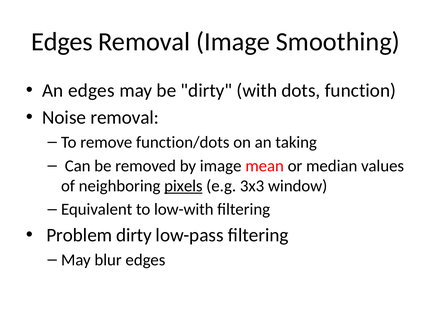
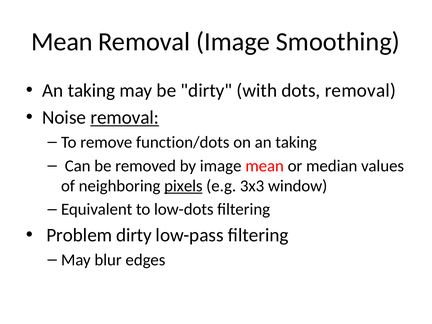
Edges at (62, 42): Edges -> Mean
edges at (91, 91): edges -> taking
dots function: function -> removal
removal at (125, 118) underline: none -> present
low-with: low-with -> low-dots
